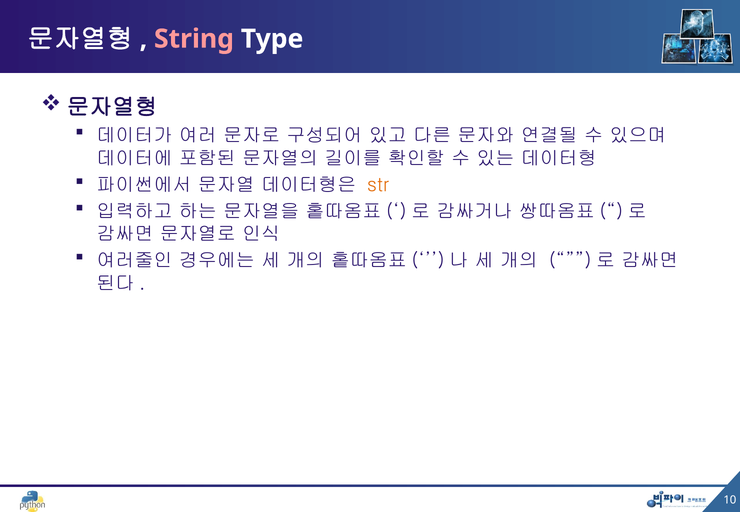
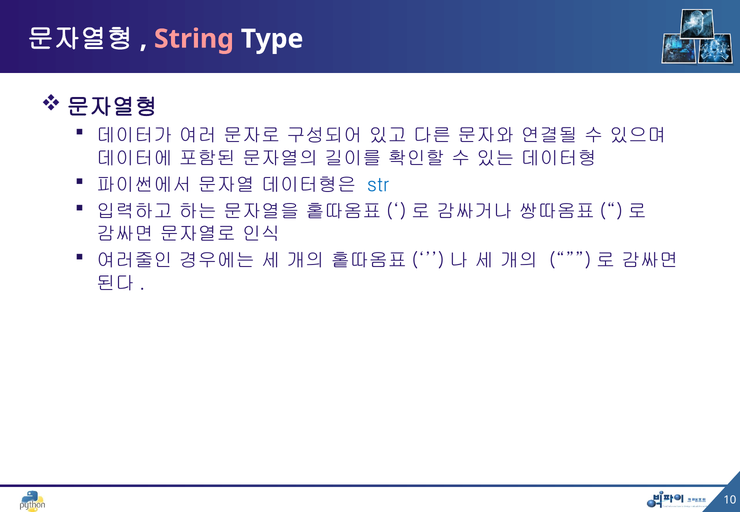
str colour: orange -> blue
